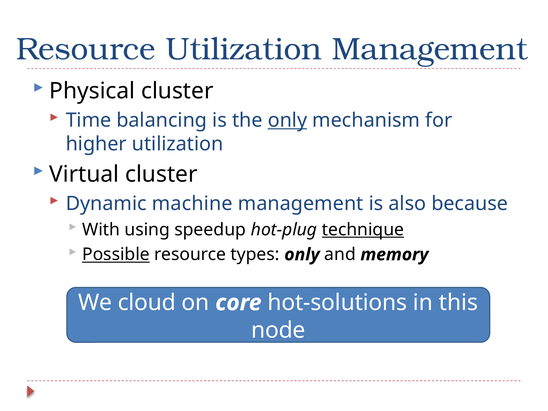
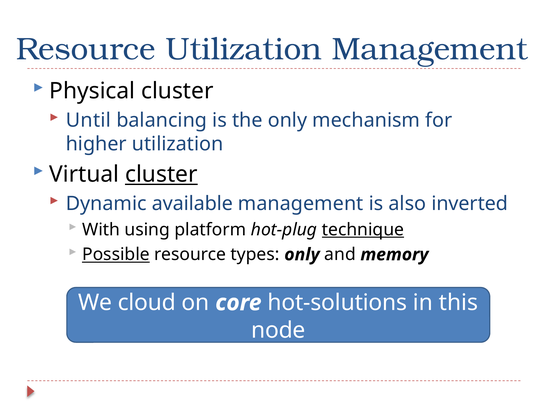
Time: Time -> Until
only at (287, 120) underline: present -> none
cluster at (161, 174) underline: none -> present
machine: machine -> available
because: because -> inverted
speedup: speedup -> platform
